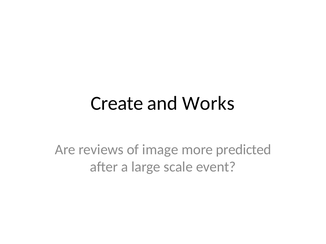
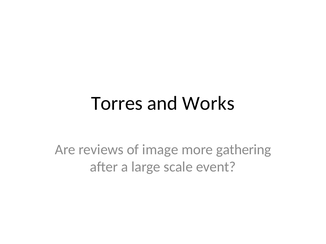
Create: Create -> Torres
predicted: predicted -> gathering
